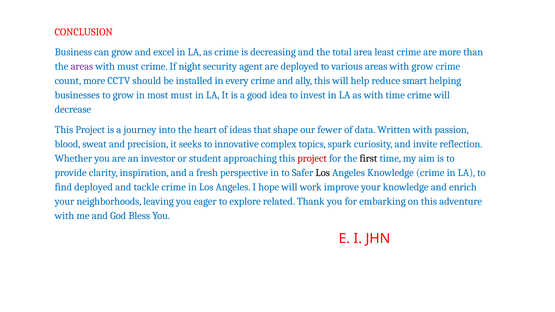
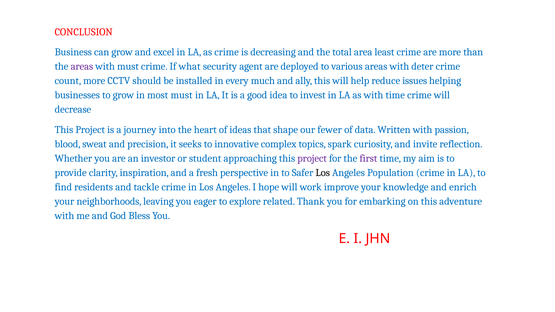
night: night -> what
with grow: grow -> deter
every crime: crime -> much
smart: smart -> issues
project at (312, 158) colour: red -> purple
first colour: black -> purple
Angeles Knowledge: Knowledge -> Population
find deployed: deployed -> residents
